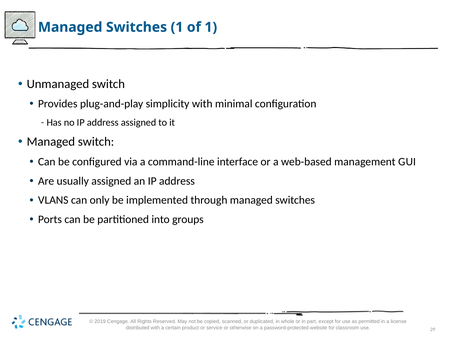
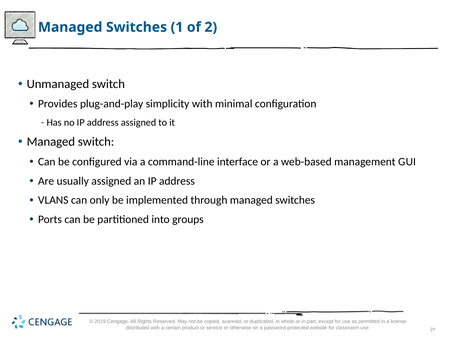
of 1: 1 -> 2
